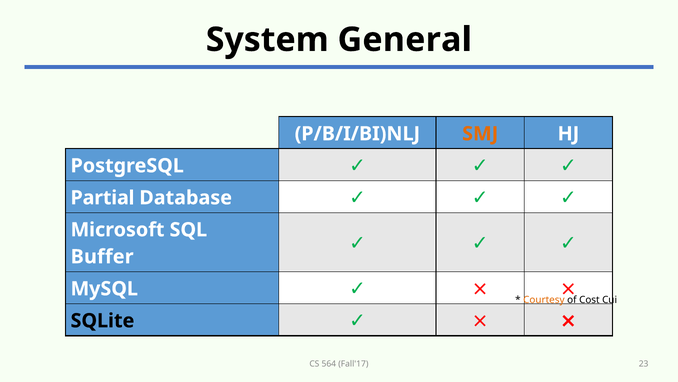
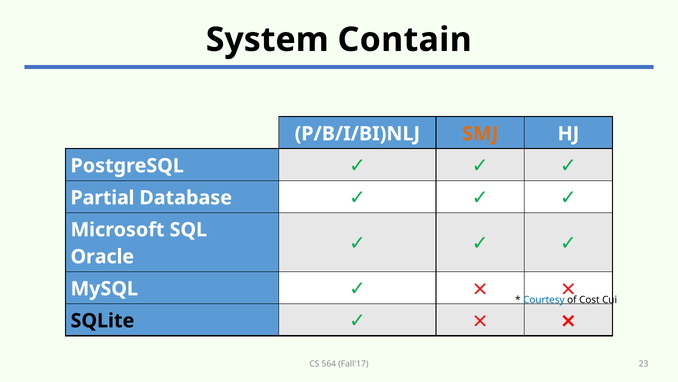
General: General -> Contain
Buffer: Buffer -> Oracle
Courtesy colour: orange -> blue
